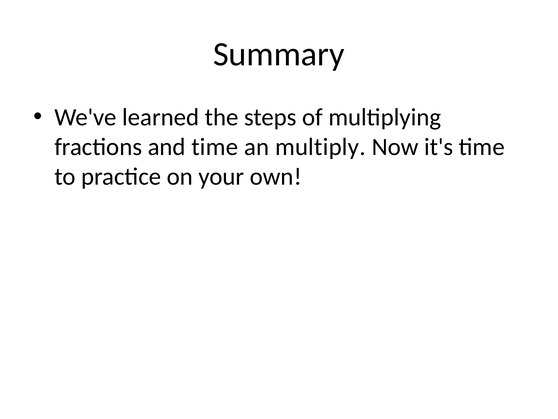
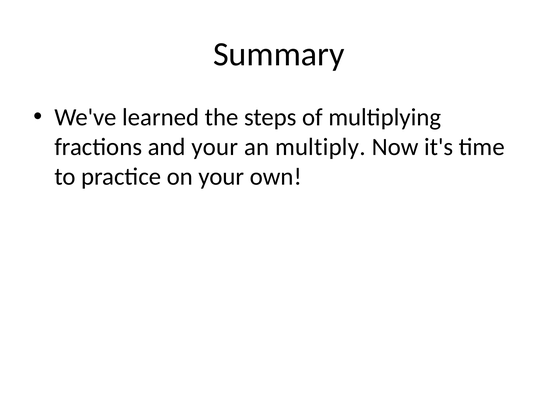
and time: time -> your
